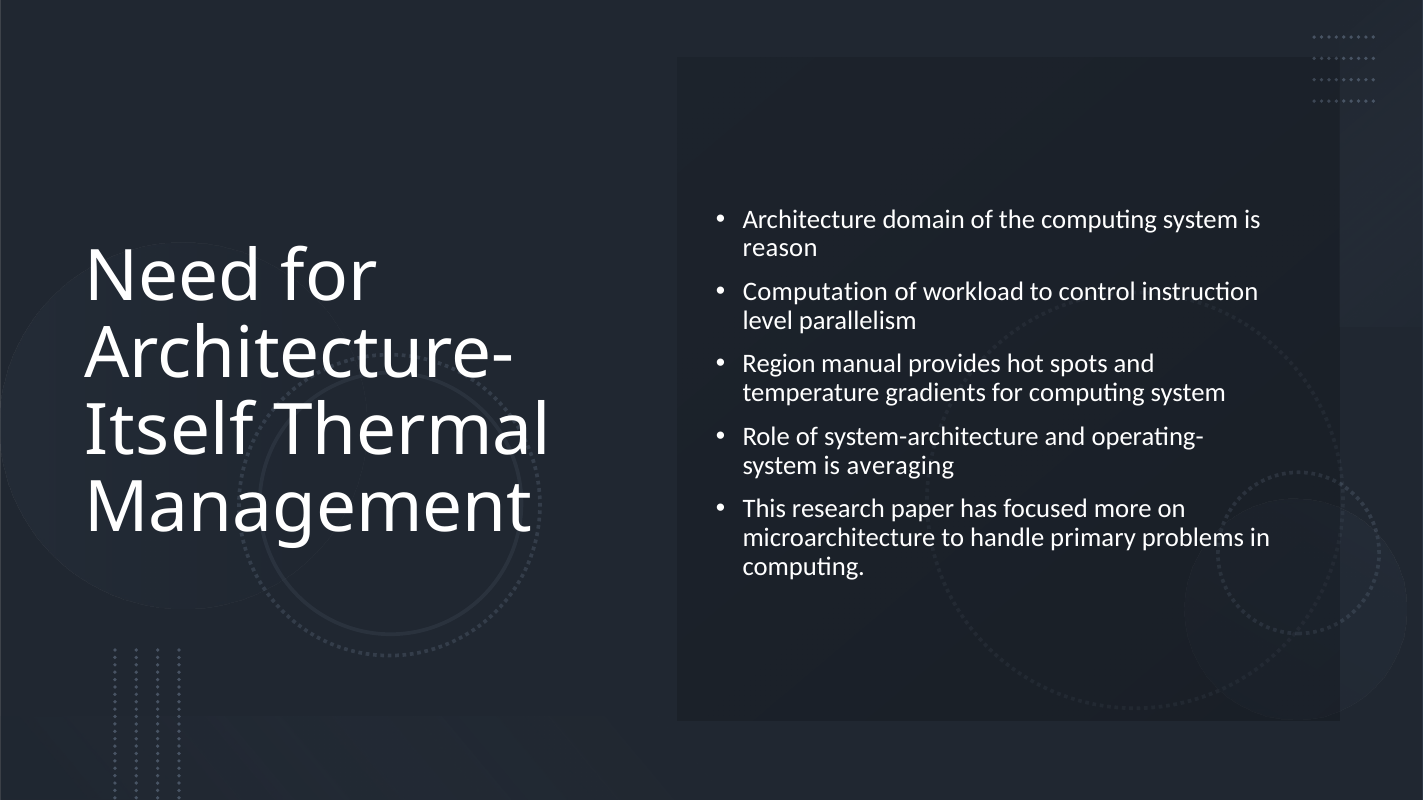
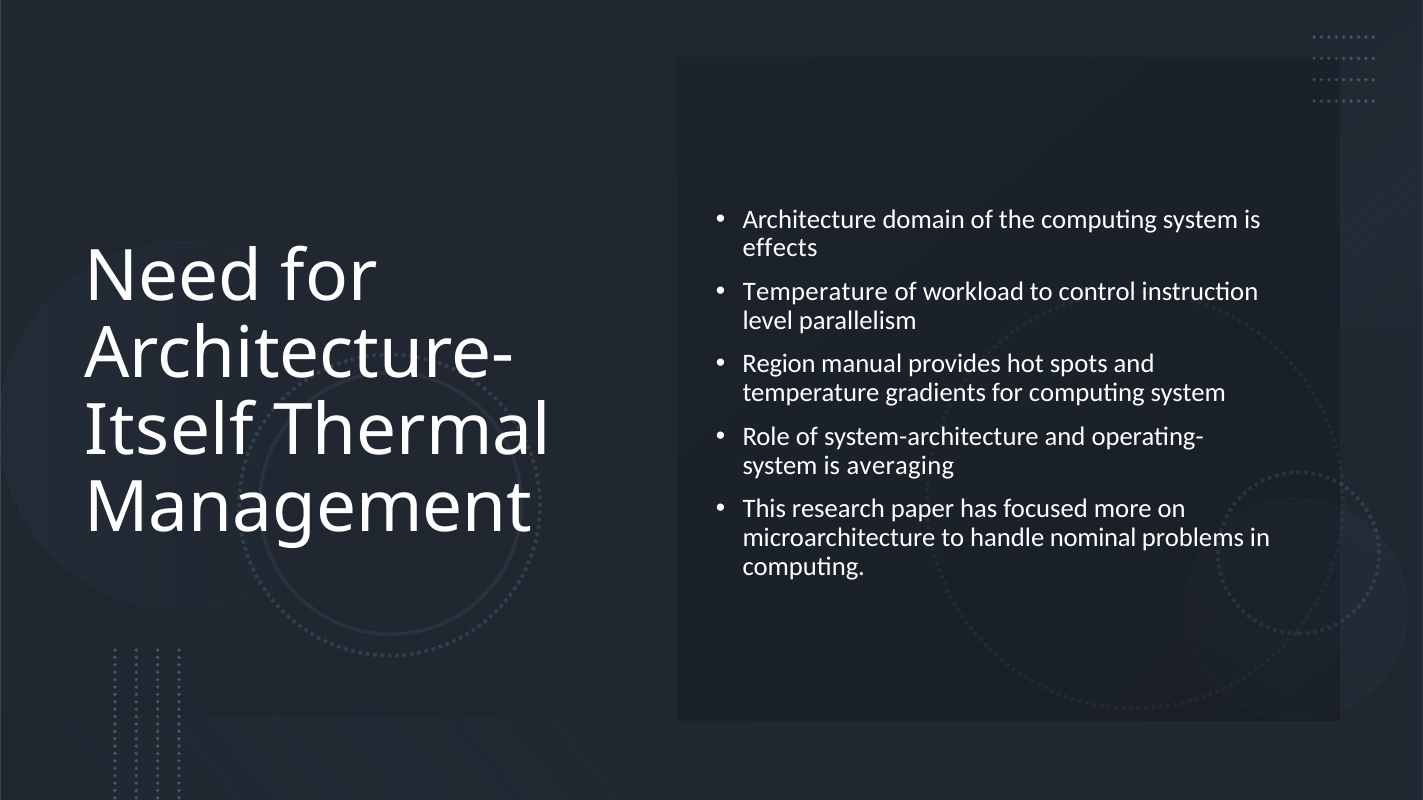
reason: reason -> effects
Computation at (815, 292): Computation -> Temperature
primary: primary -> nominal
